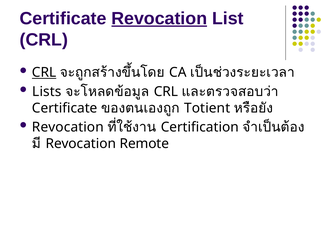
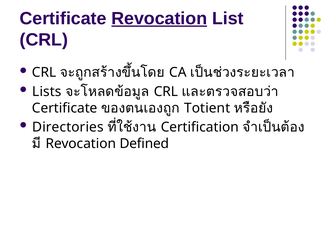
CRL at (44, 72) underline: present -> none
Revocation at (68, 127): Revocation -> Directories
Remote: Remote -> Defined
